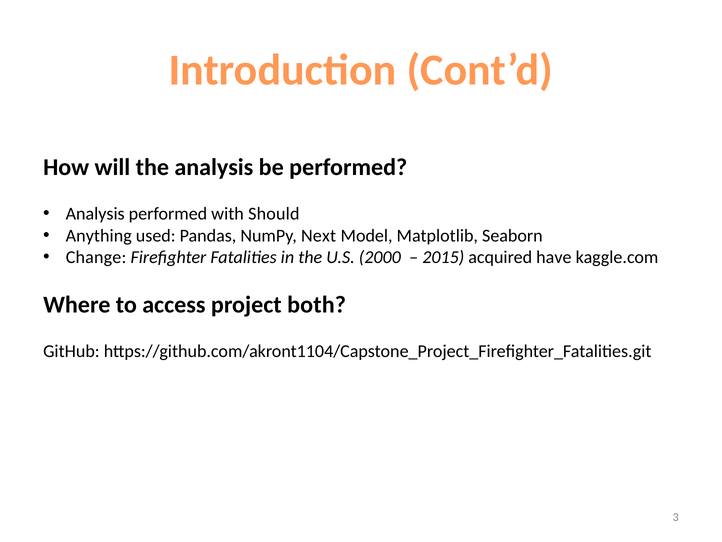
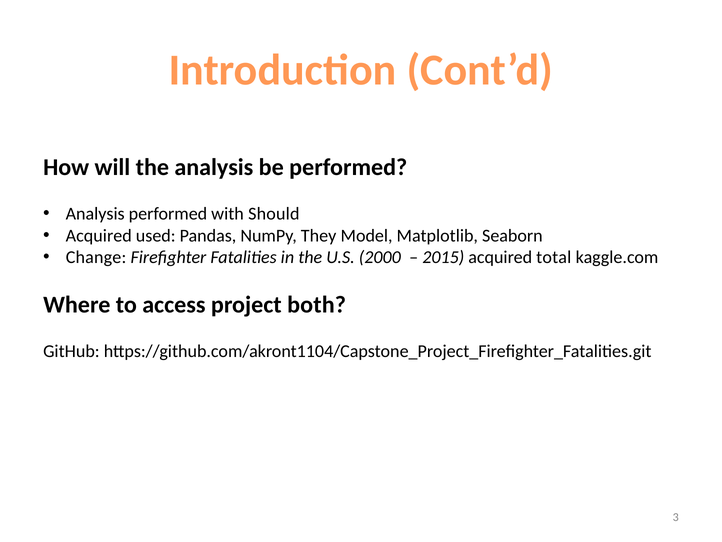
Anything at (99, 235): Anything -> Acquired
Next: Next -> They
have: have -> total
